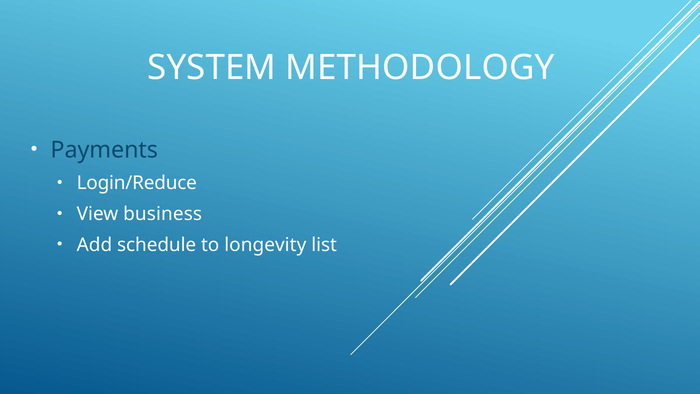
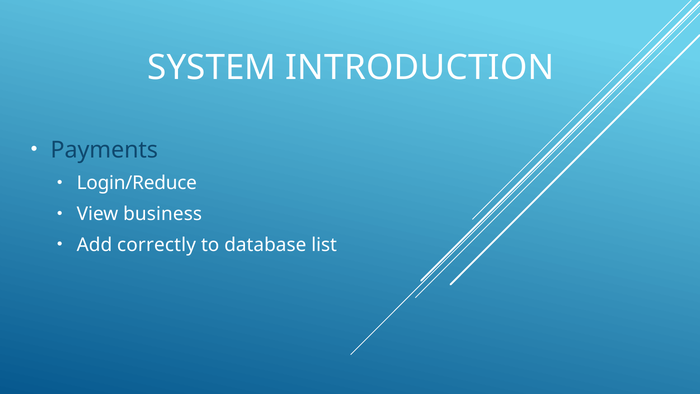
METHODOLOGY: METHODOLOGY -> INTRODUCTION
schedule: schedule -> correctly
longevity: longevity -> database
